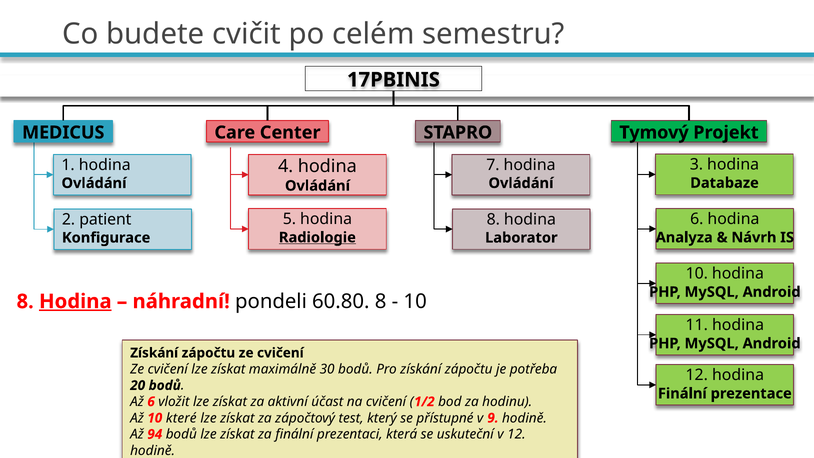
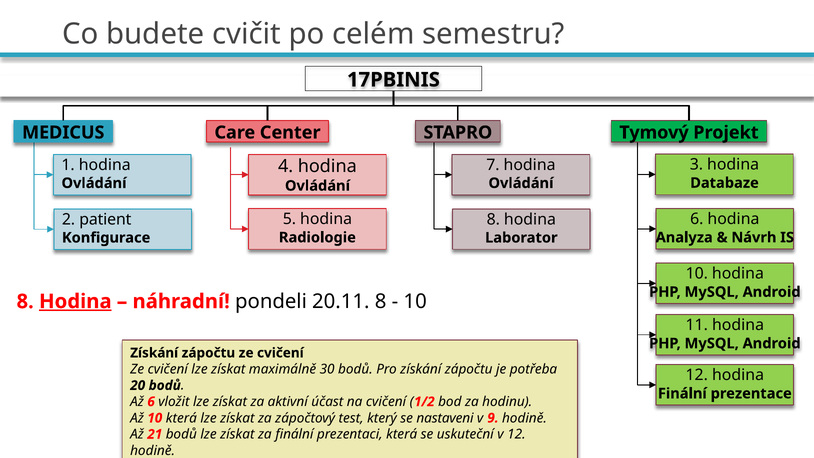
Radiologie underline: present -> none
60.80: 60.80 -> 20.11
10 které: které -> která
přístupné: přístupné -> nastaveni
94: 94 -> 21
